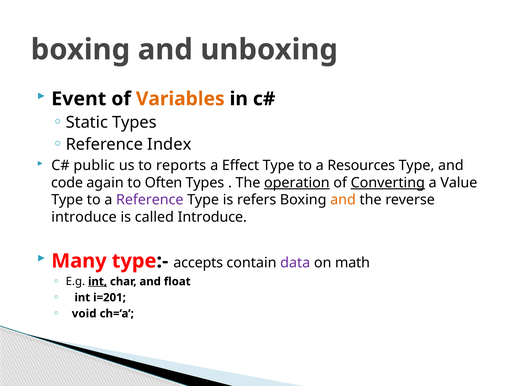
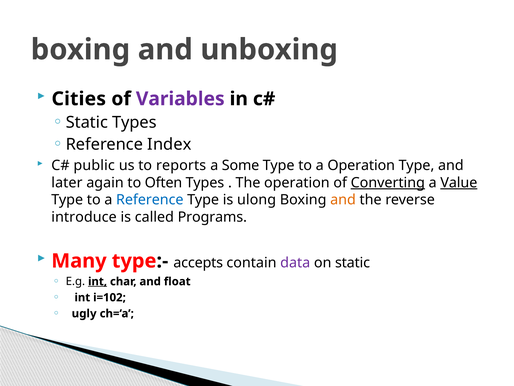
Event: Event -> Cities
Variables colour: orange -> purple
Effect: Effect -> Some
a Resources: Resources -> Operation
code: code -> later
operation at (297, 183) underline: present -> none
Value underline: none -> present
Reference at (150, 200) colour: purple -> blue
refers: refers -> ulong
called Introduce: Introduce -> Programs
on math: math -> static
i=201: i=201 -> i=102
void: void -> ugly
